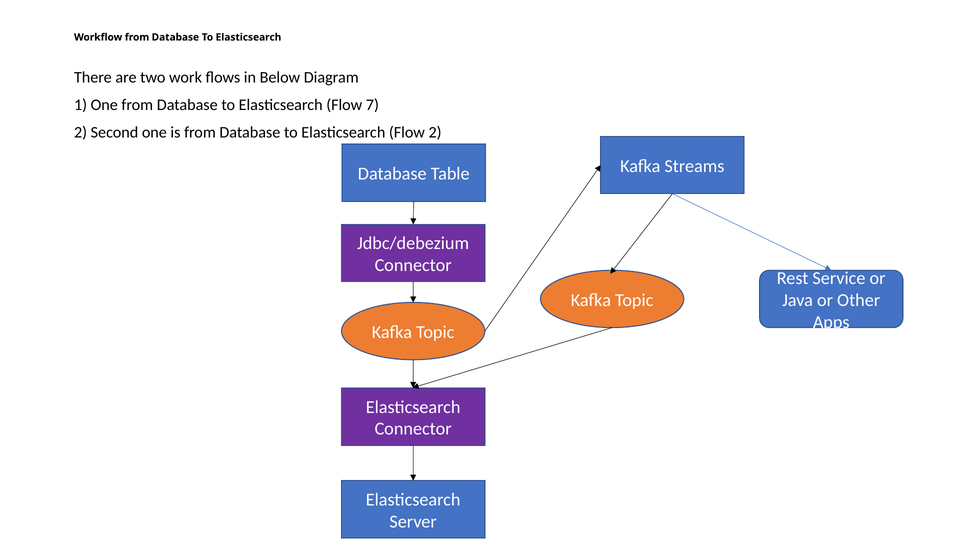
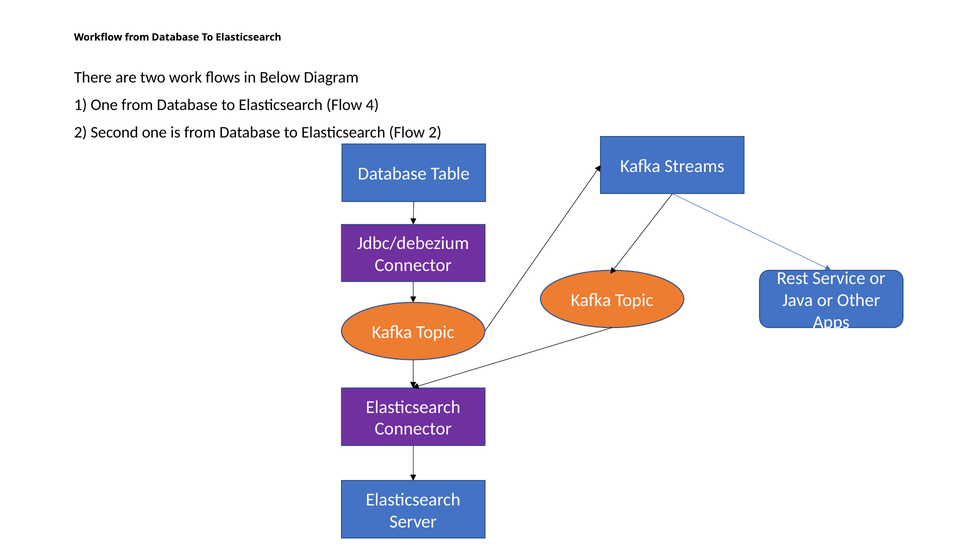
7: 7 -> 4
